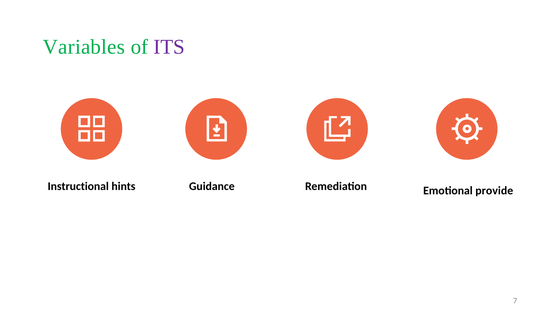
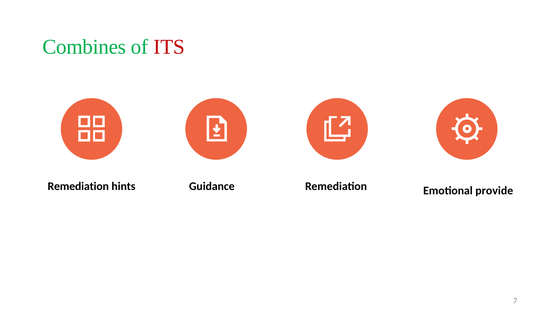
Variables: Variables -> Combines
ITS colour: purple -> red
Instructional at (78, 186): Instructional -> Remediation
